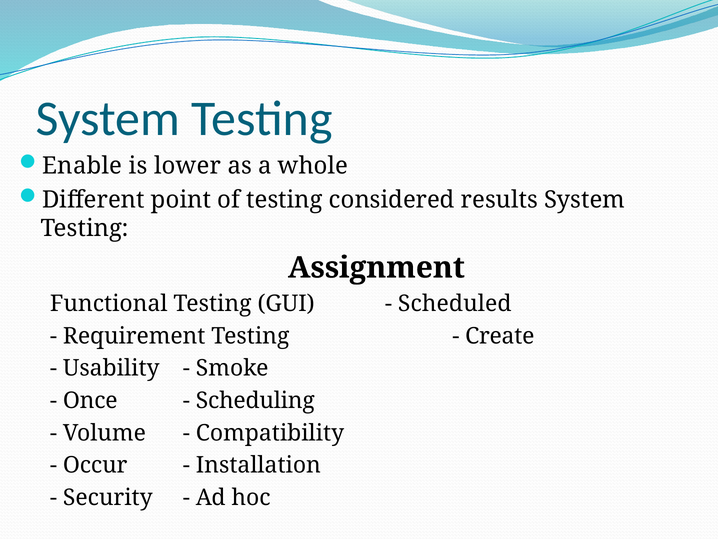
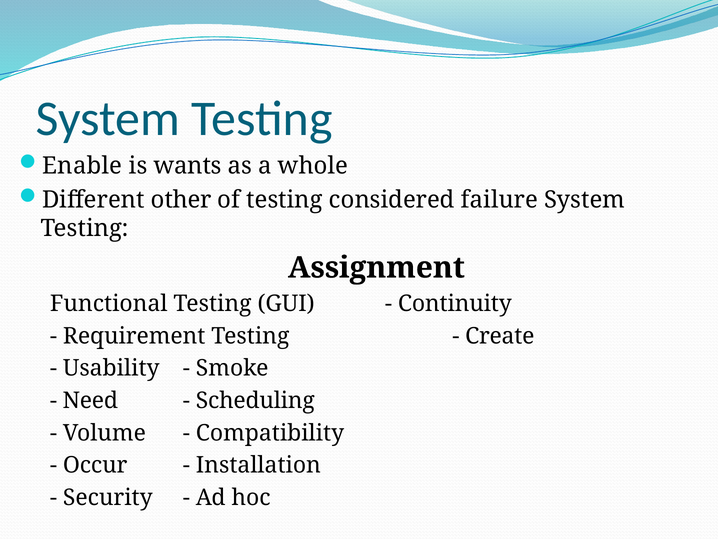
lower: lower -> wants
point: point -> other
results: results -> failure
Scheduled: Scheduled -> Continuity
Once: Once -> Need
